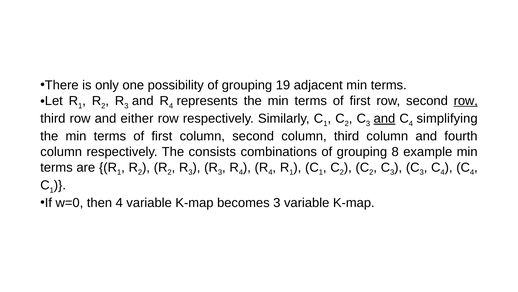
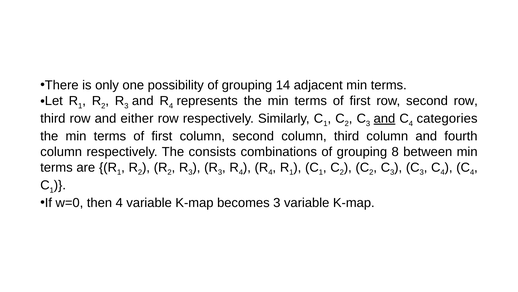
19: 19 -> 14
row at (466, 101) underline: present -> none
simplifying: simplifying -> categories
example: example -> between
